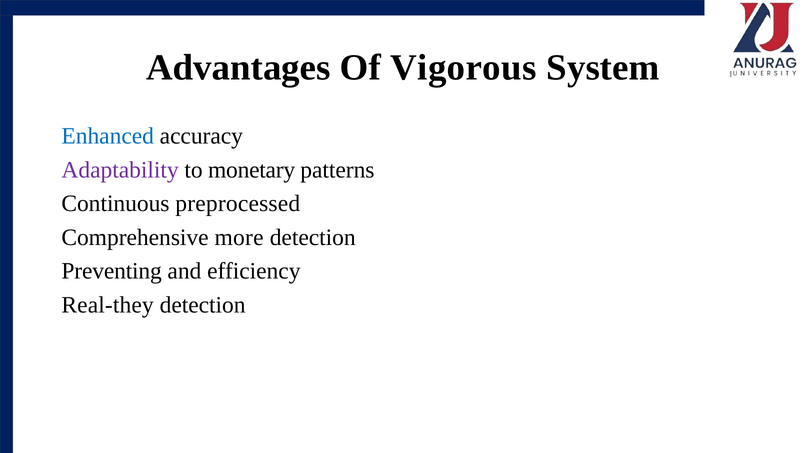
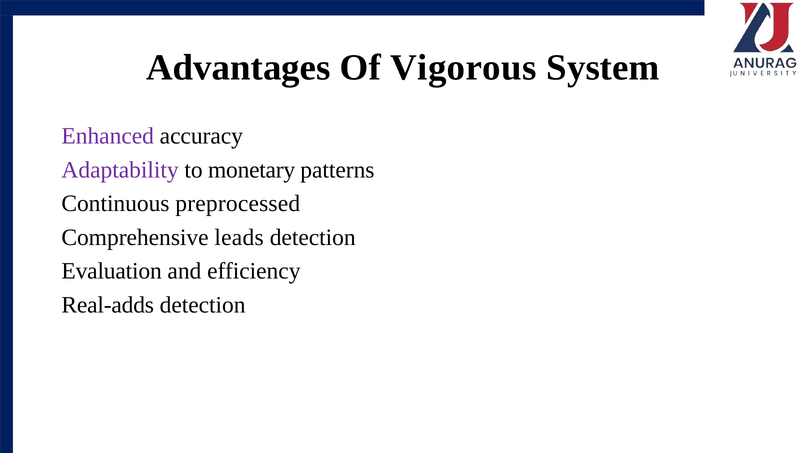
Enhanced colour: blue -> purple
more: more -> leads
Preventing: Preventing -> Evaluation
Real-they: Real-they -> Real-adds
